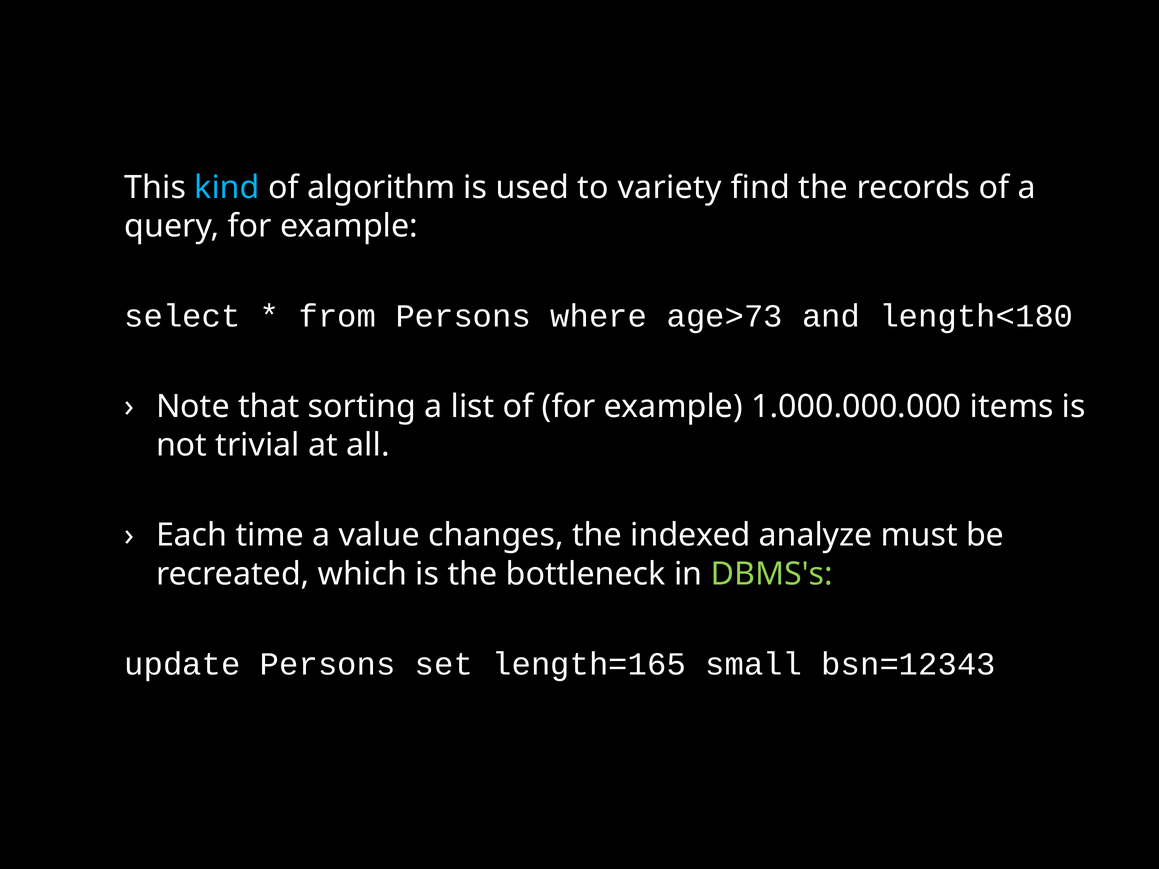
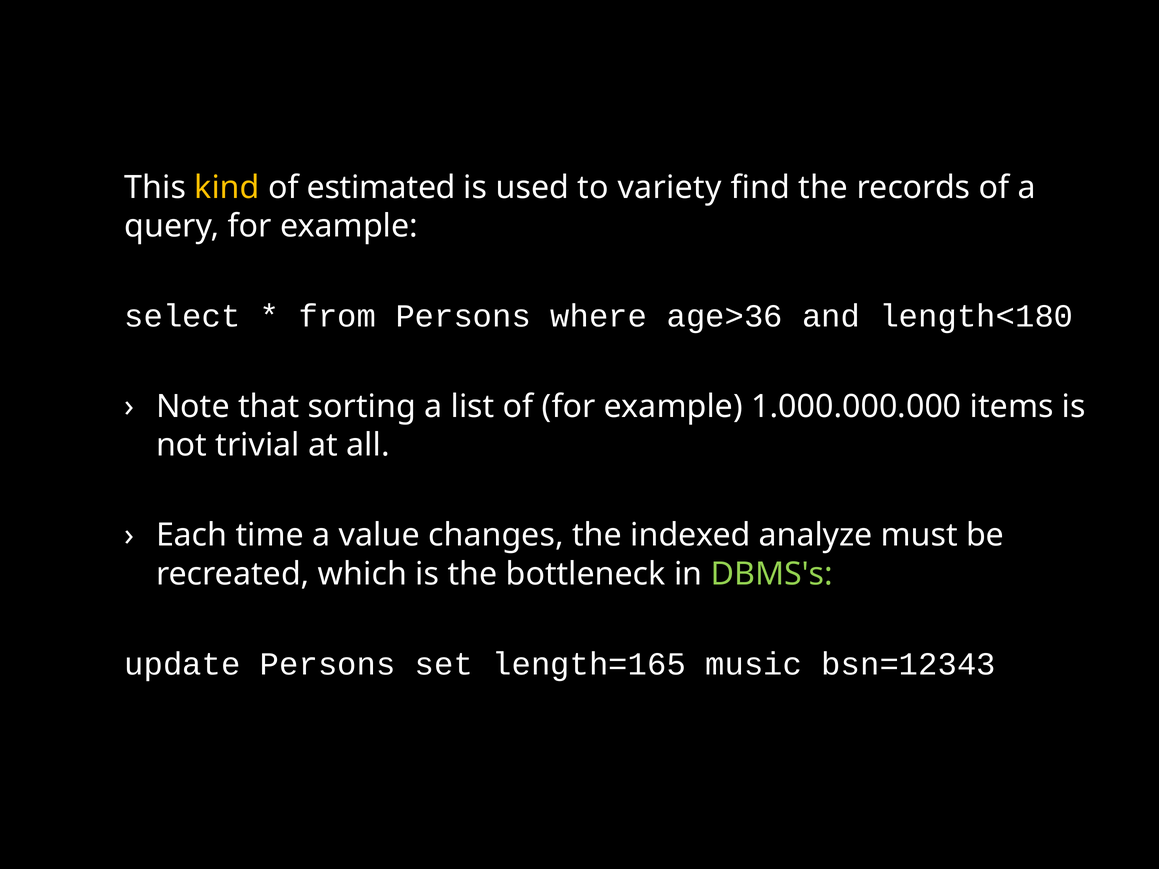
kind colour: light blue -> yellow
algorithm: algorithm -> estimated
age>73: age>73 -> age>36
small: small -> music
